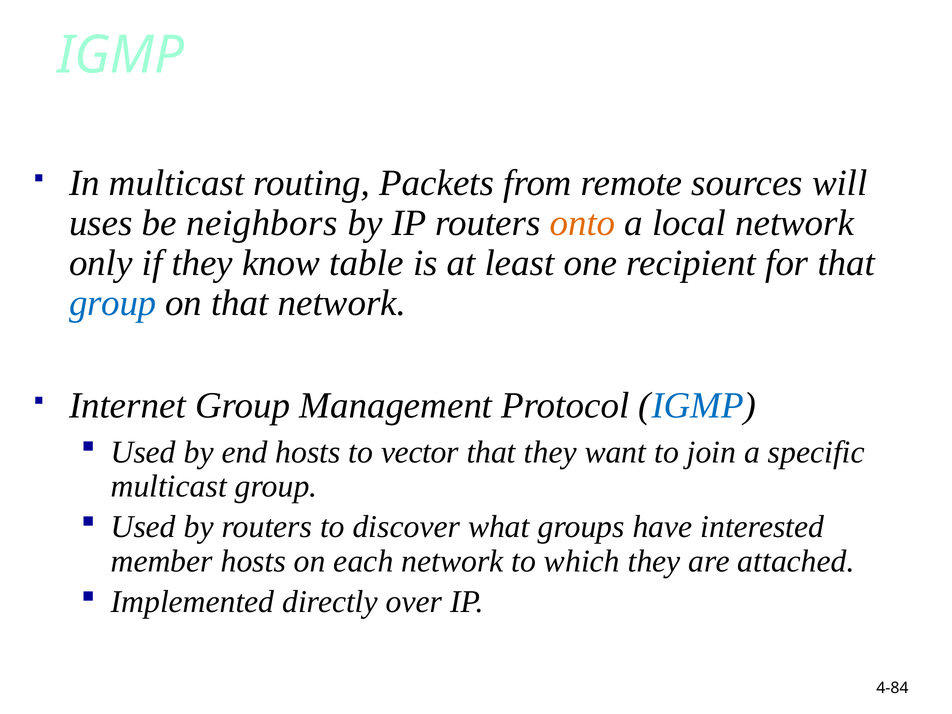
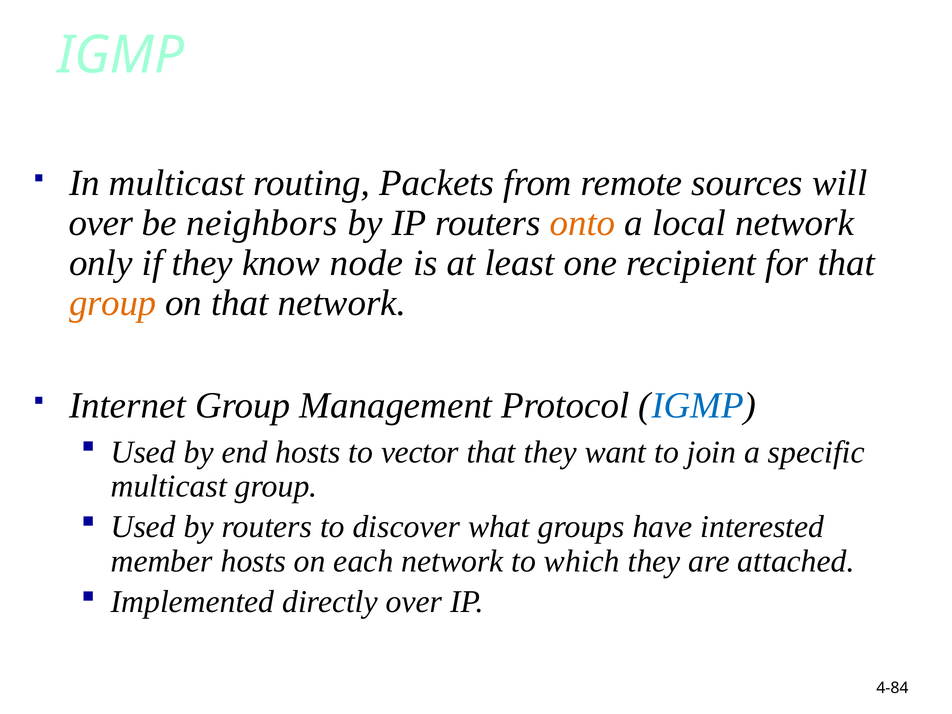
uses at (101, 223): uses -> over
table: table -> node
group at (113, 303) colour: blue -> orange
